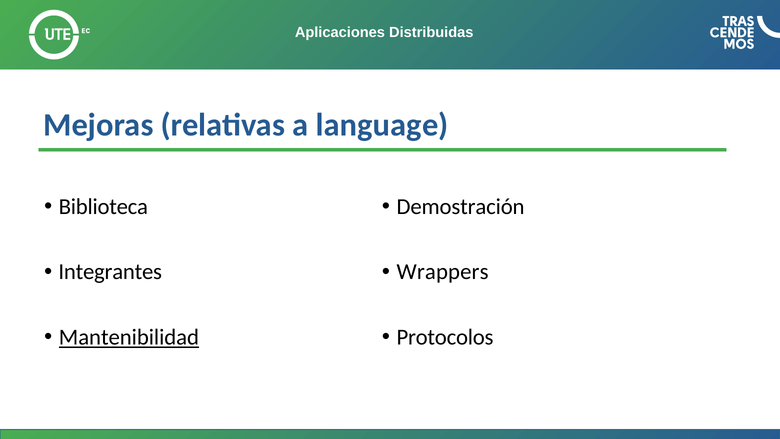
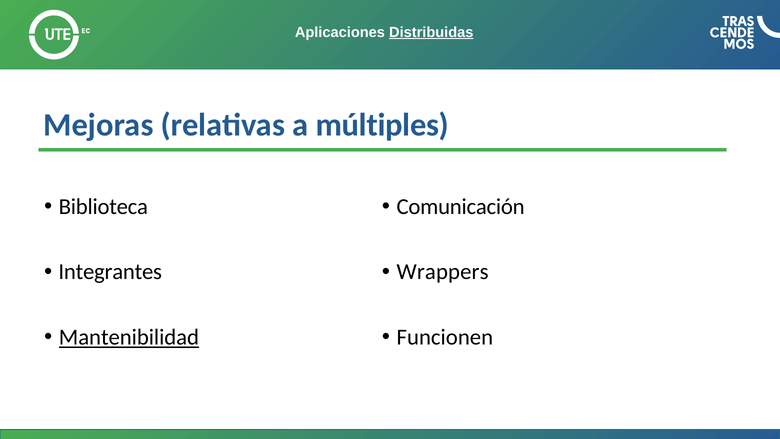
Distribuidas underline: none -> present
language: language -> múltiples
Demostración: Demostración -> Comunicación
Protocolos: Protocolos -> Funcionen
